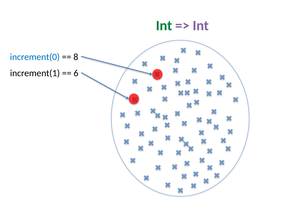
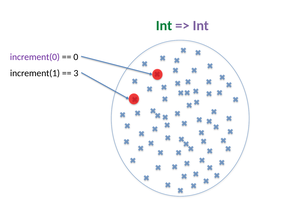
increment(0 colour: blue -> purple
8: 8 -> 0
6: 6 -> 3
